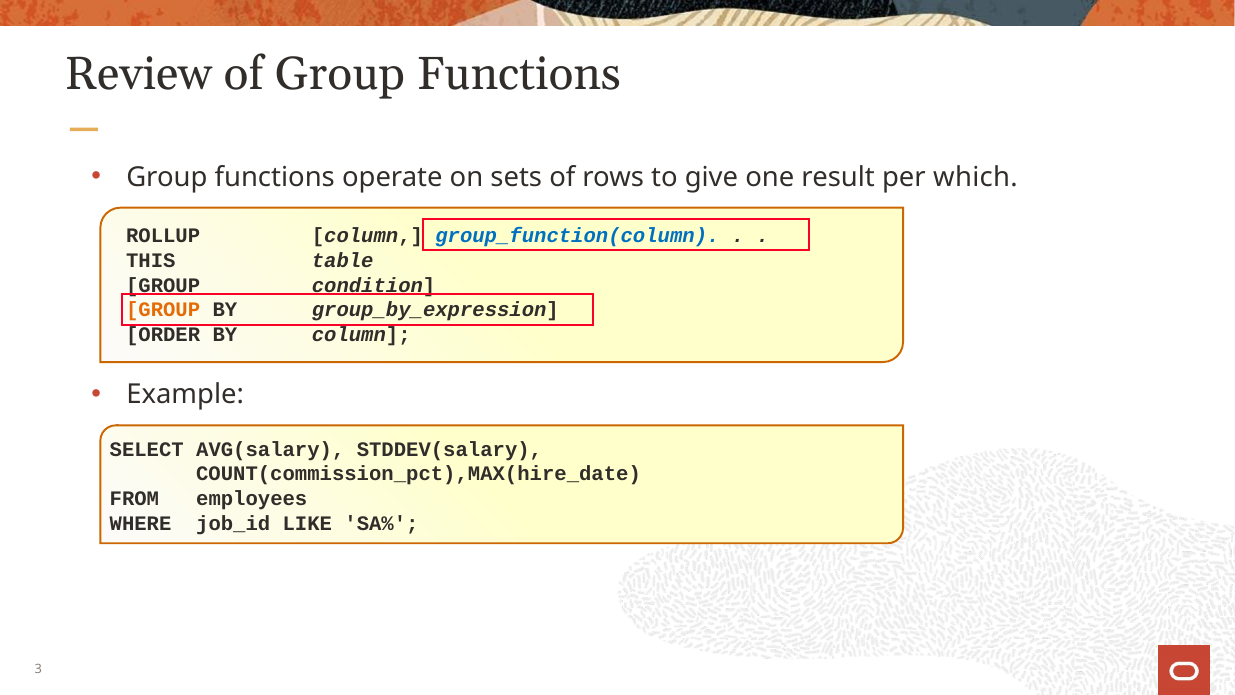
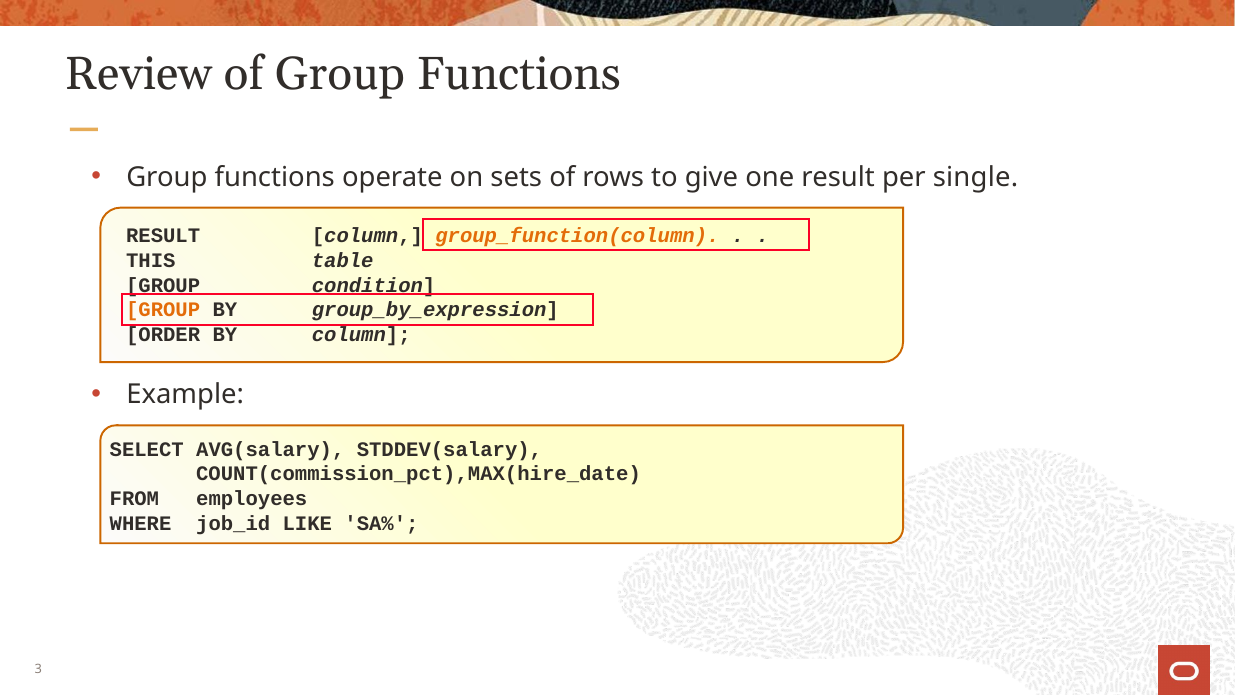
which: which -> single
ROLLUP at (163, 236): ROLLUP -> RESULT
group_function(column colour: blue -> orange
